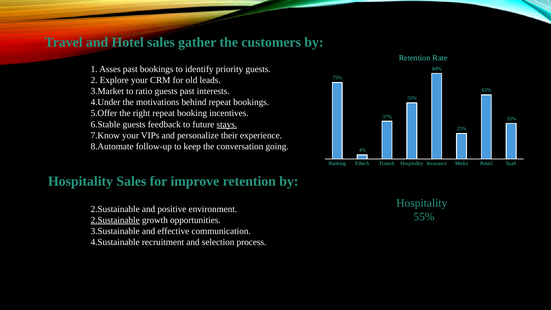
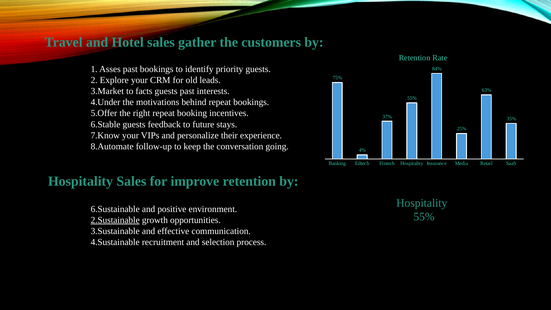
ratio: ratio -> facts
stays underline: present -> none
2.Sustainable at (115, 209): 2.Sustainable -> 6.Sustainable
